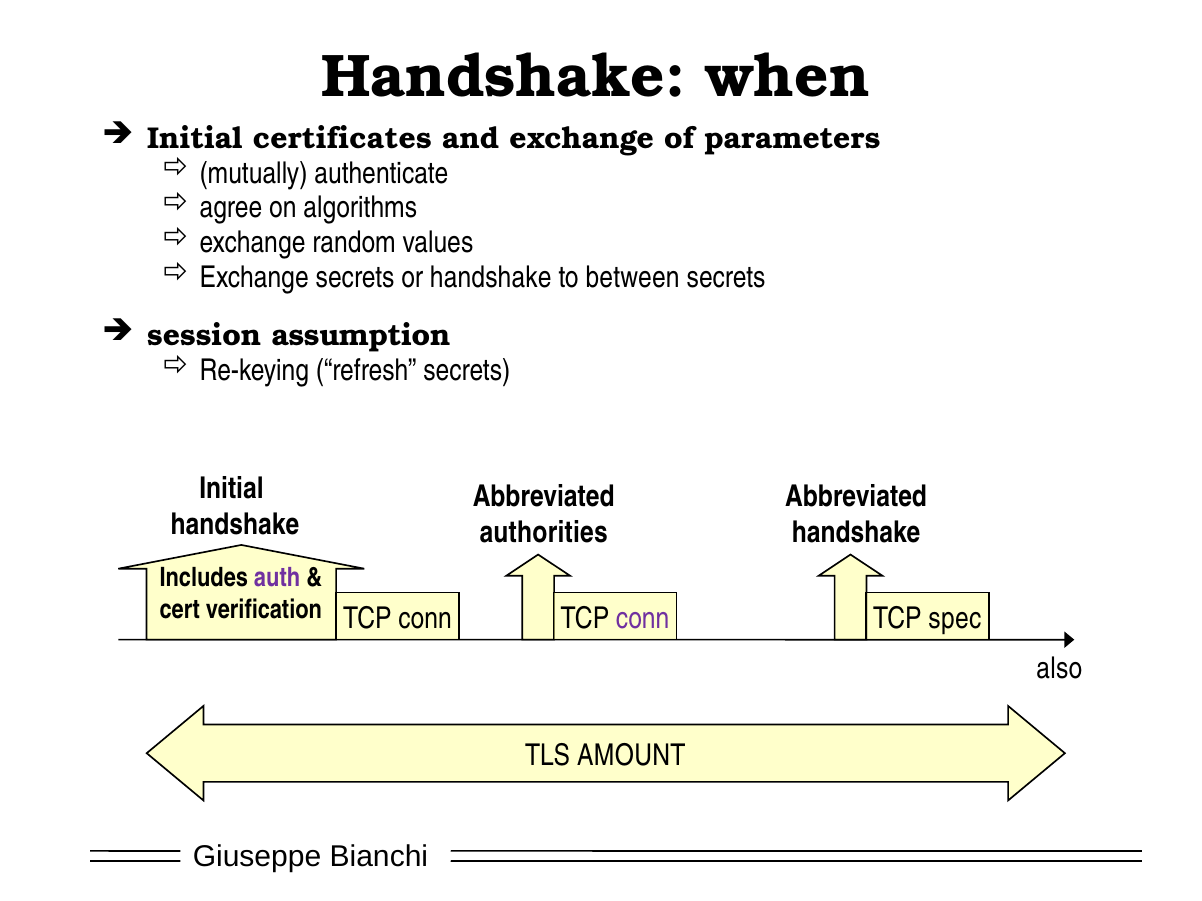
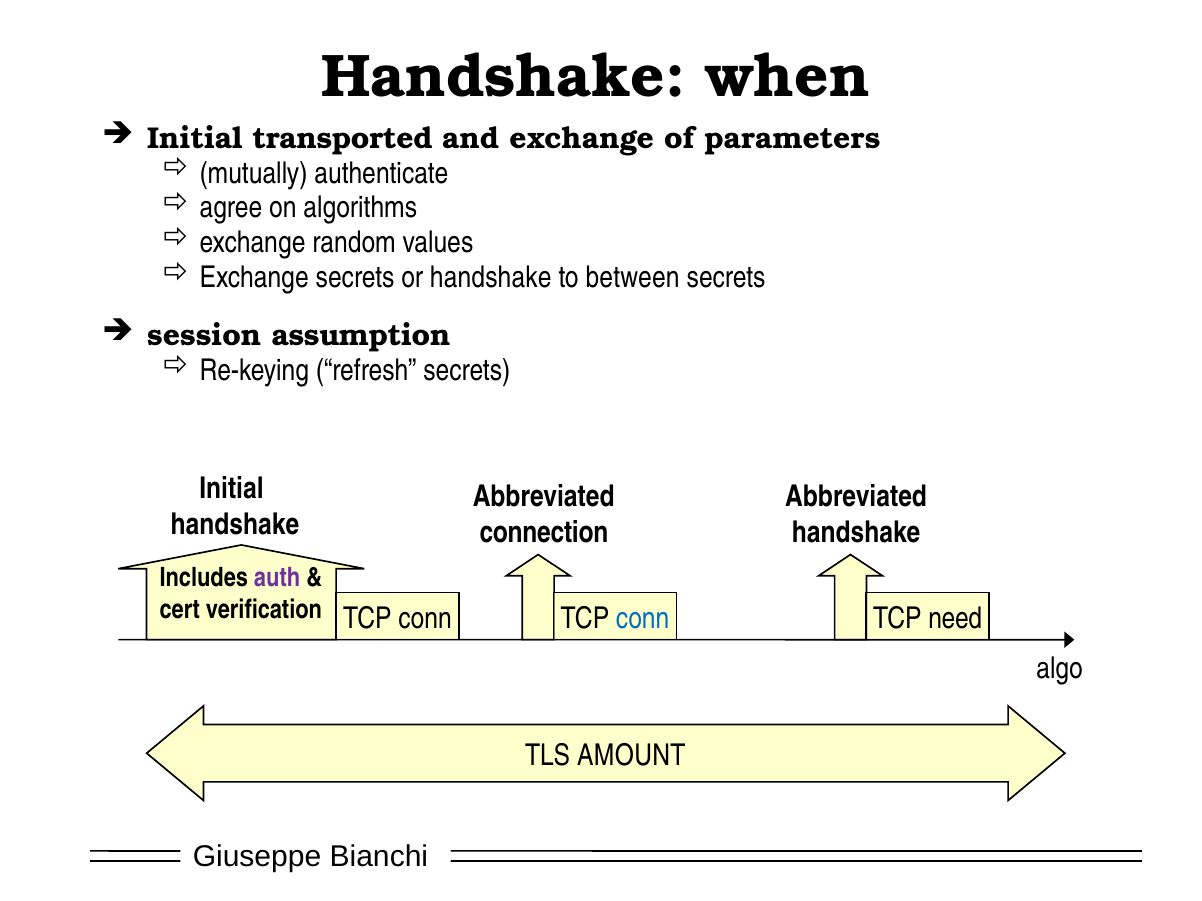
certificates: certificates -> transported
authorities: authorities -> connection
conn at (643, 618) colour: purple -> blue
spec: spec -> need
also: also -> algo
